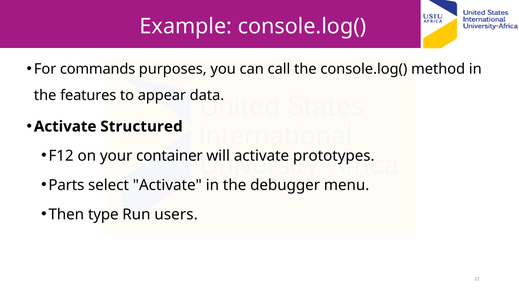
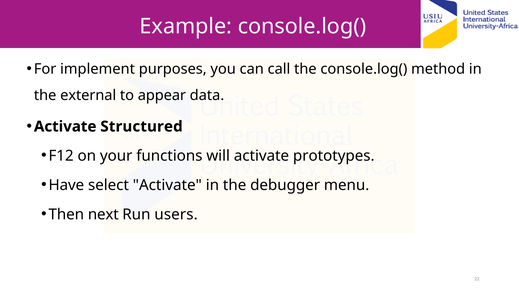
commands: commands -> implement
features: features -> external
container: container -> functions
Parts: Parts -> Have
type: type -> next
